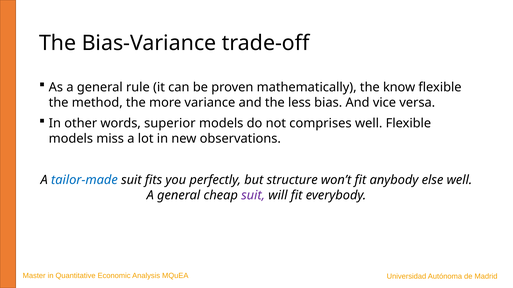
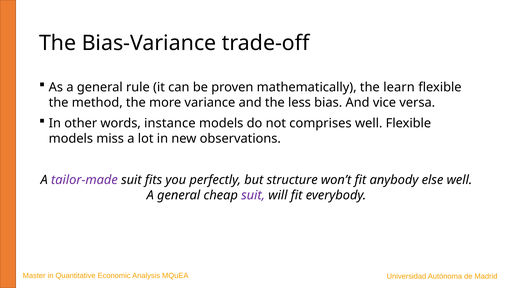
know: know -> learn
superior: superior -> instance
tailor-made colour: blue -> purple
